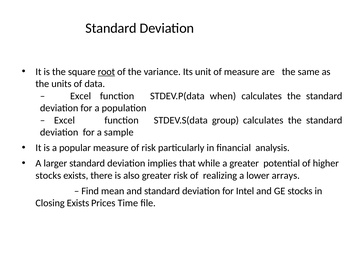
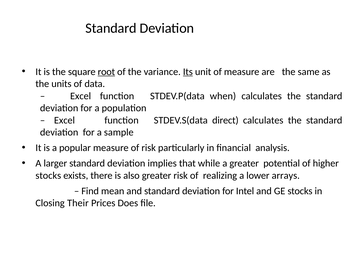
Its underline: none -> present
group: group -> direct
Closing Exists: Exists -> Their
Time: Time -> Does
